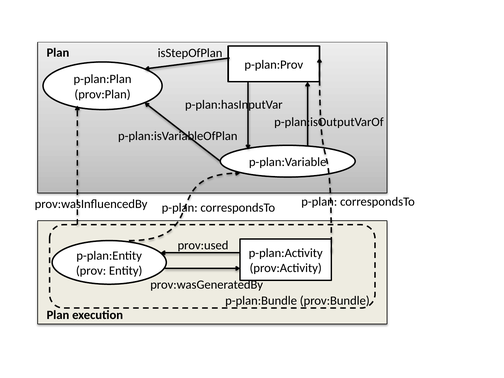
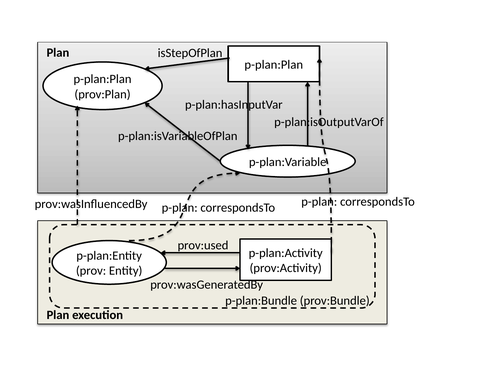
p-plan:Prov at (274, 65): p-plan:Prov -> p-plan:Plan
